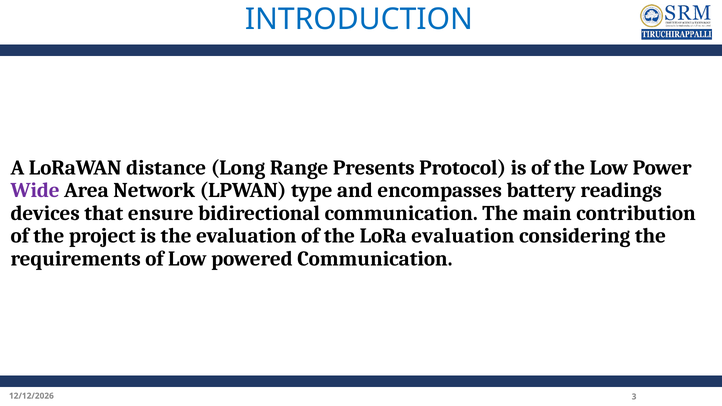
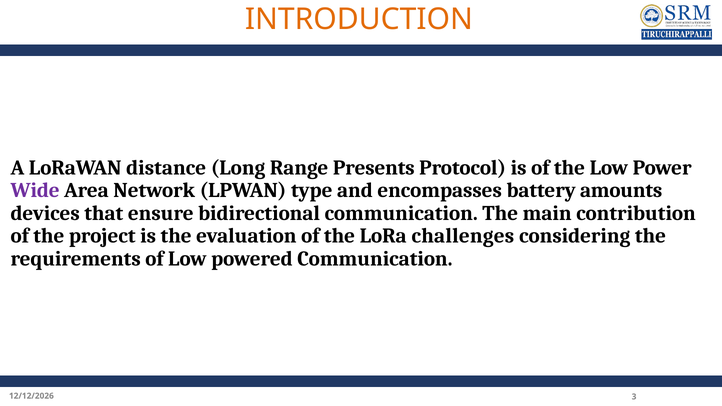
INTRODUCTION colour: blue -> orange
readings: readings -> amounts
LoRa evaluation: evaluation -> challenges
